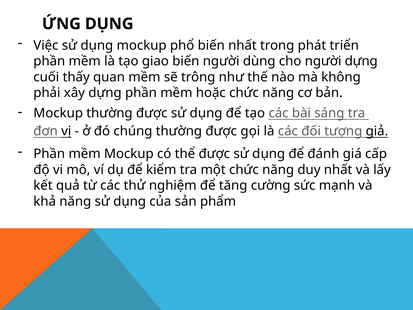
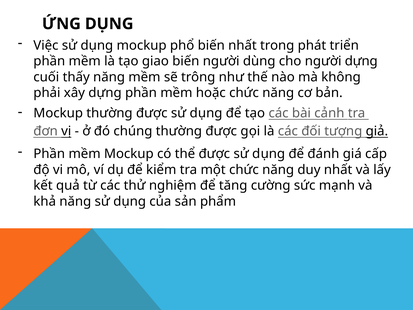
thấy quan: quan -> năng
sáng: sáng -> cảnh
